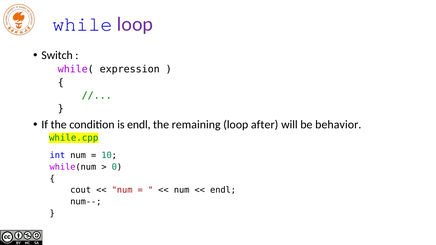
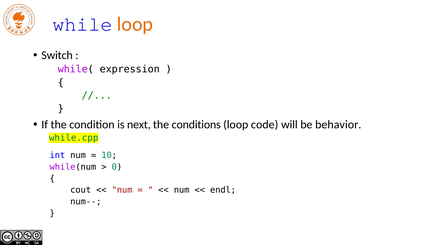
loop at (135, 24) colour: purple -> orange
is endl: endl -> next
remaining: remaining -> conditions
after: after -> code
